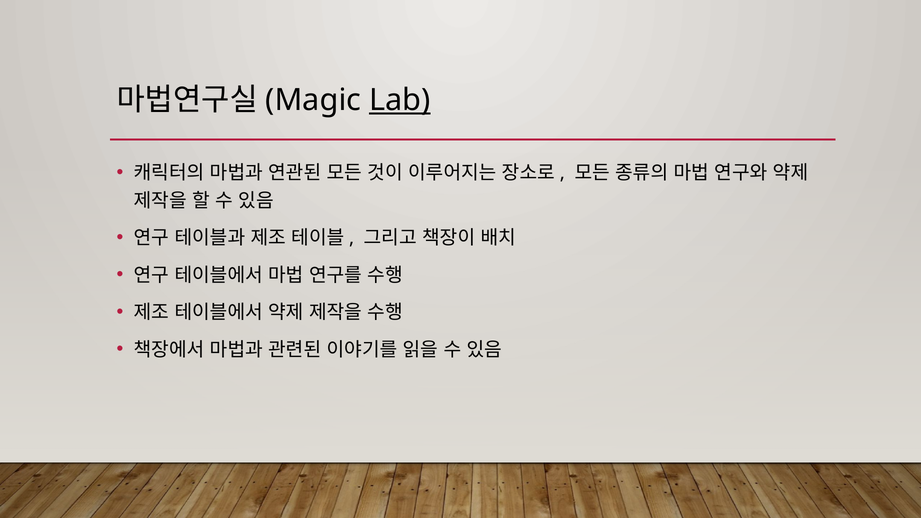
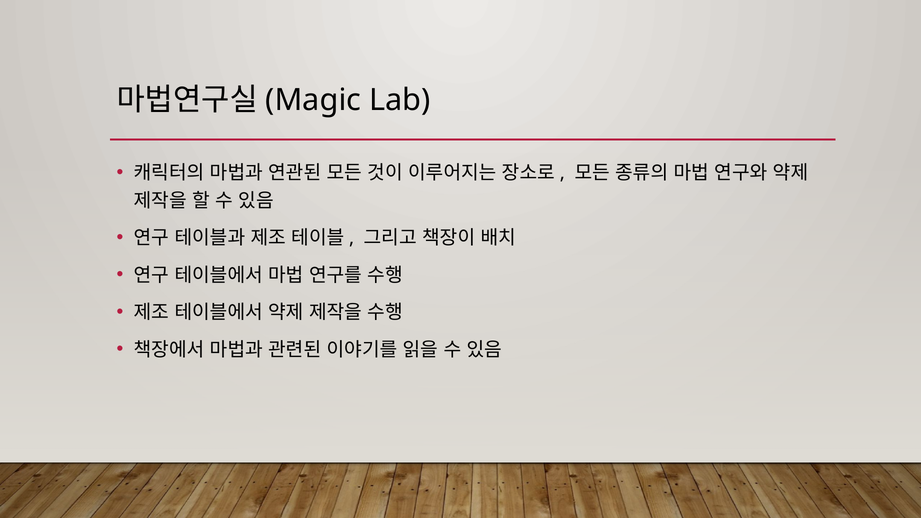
Lab underline: present -> none
